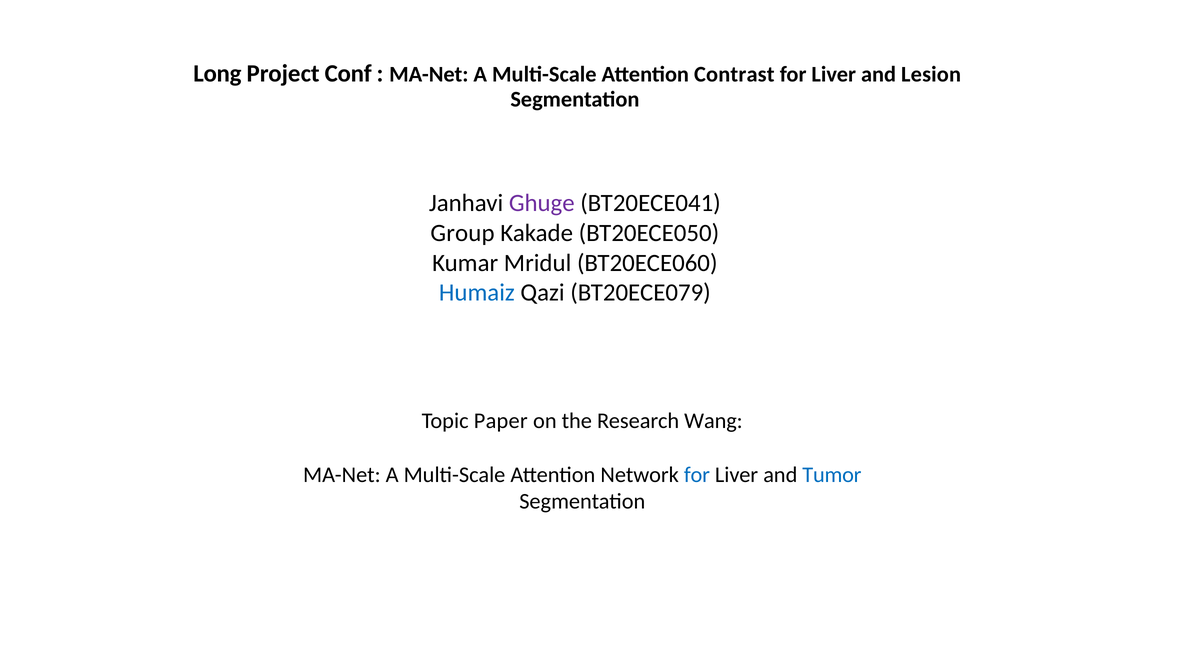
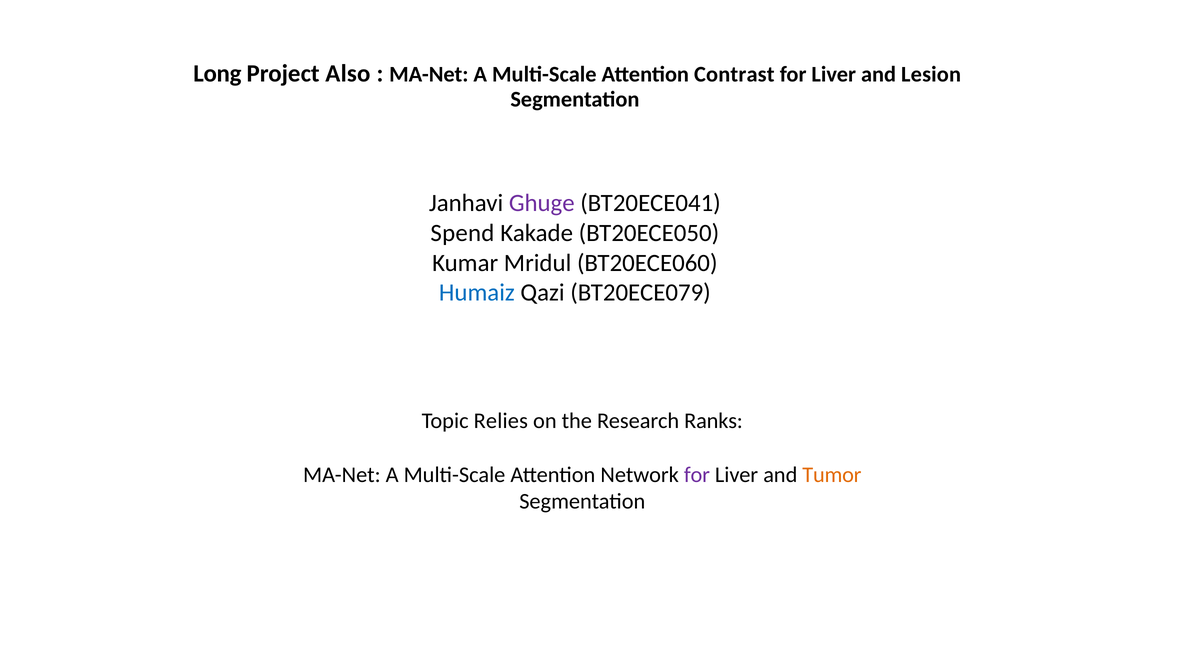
Conf: Conf -> Also
Group: Group -> Spend
Paper: Paper -> Relies
Wang: Wang -> Ranks
for at (697, 475) colour: blue -> purple
Tumor colour: blue -> orange
